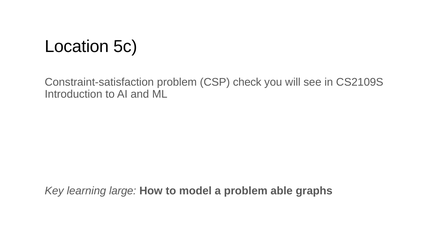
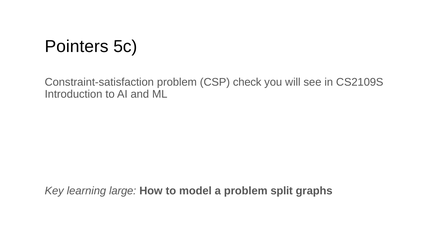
Location: Location -> Pointers
able: able -> split
